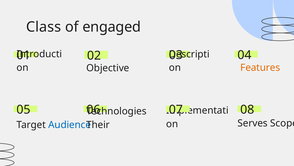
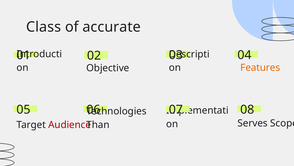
engaged: engaged -> accurate
Audience colour: blue -> red
Their: Their -> Than
